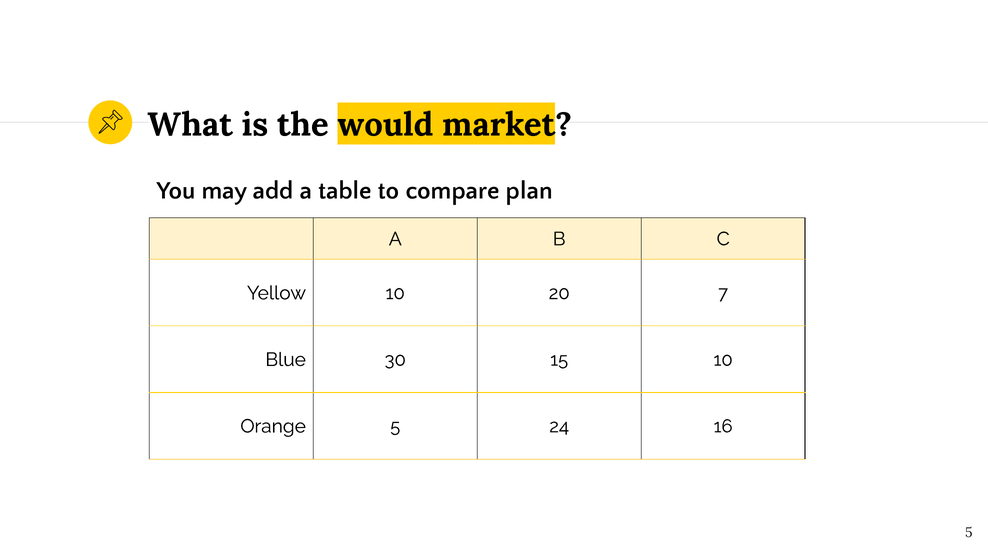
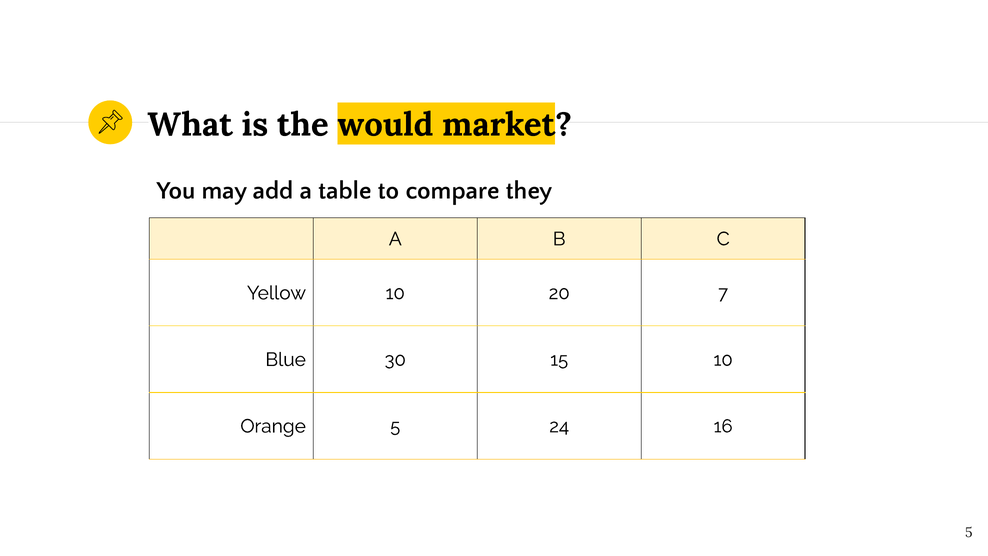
plan: plan -> they
